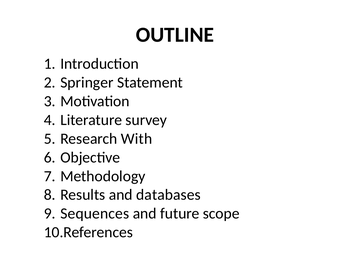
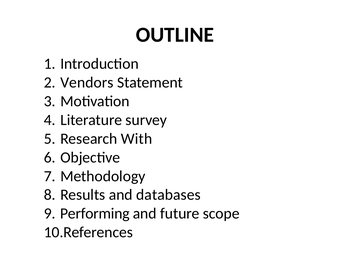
Springer: Springer -> Vendors
Sequences: Sequences -> Performing
